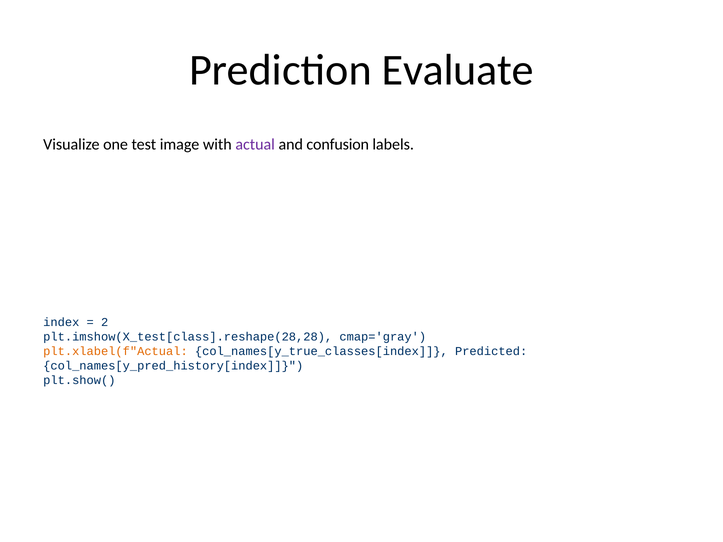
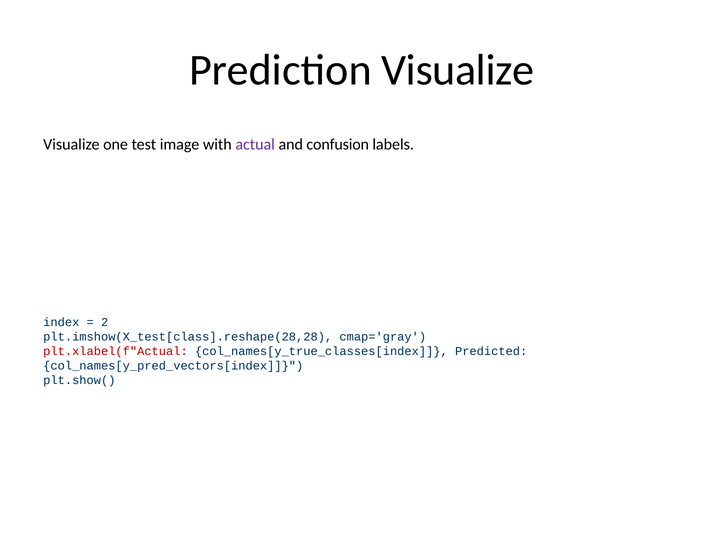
Prediction Evaluate: Evaluate -> Visualize
plt.xlabel(f"Actual colour: orange -> red
col_names[y_pred_history[index: col_names[y_pred_history[index -> col_names[y_pred_vectors[index
